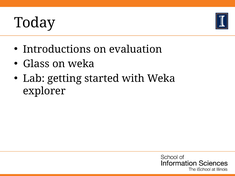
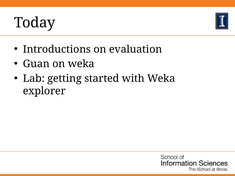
Glass: Glass -> Guan
